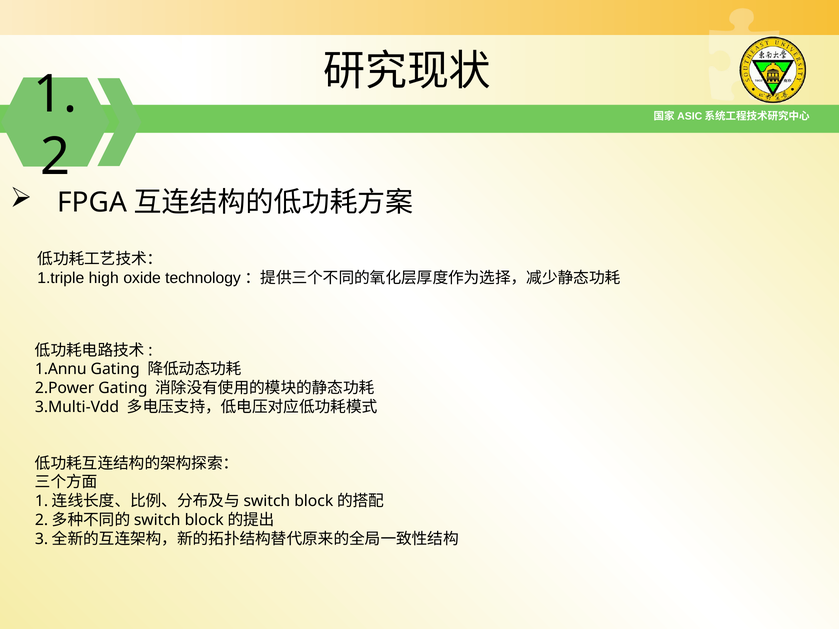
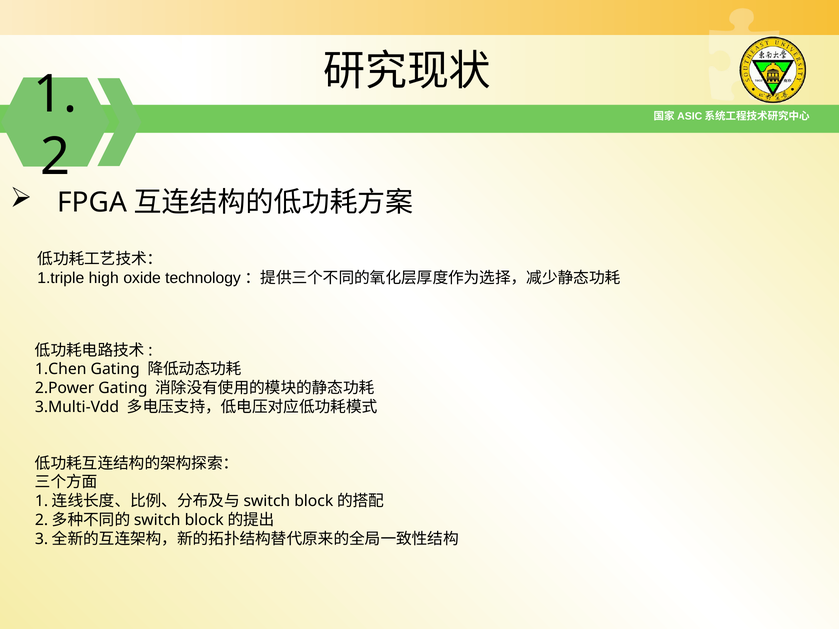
1.Annu: 1.Annu -> 1.Chen
